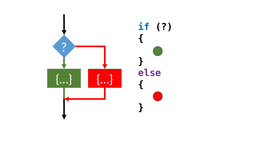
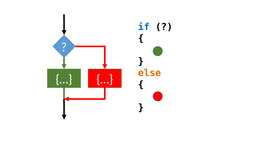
else colour: purple -> orange
